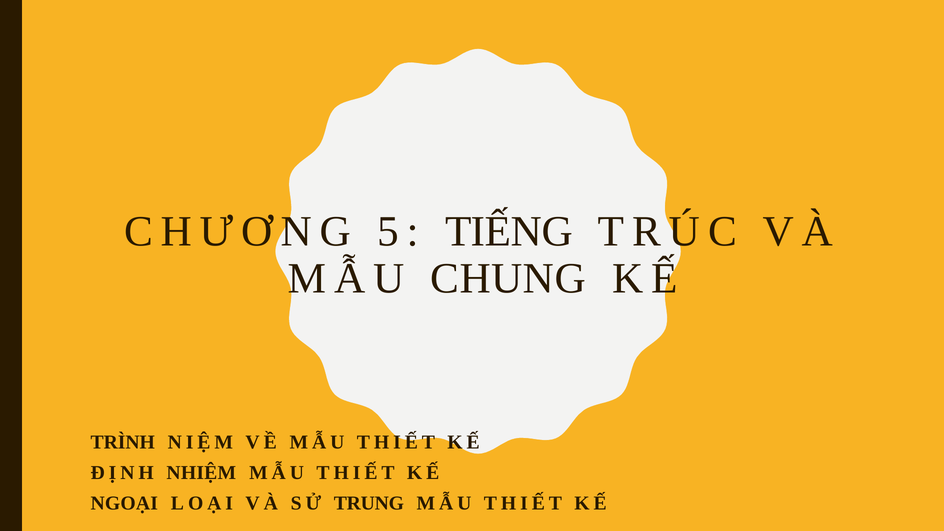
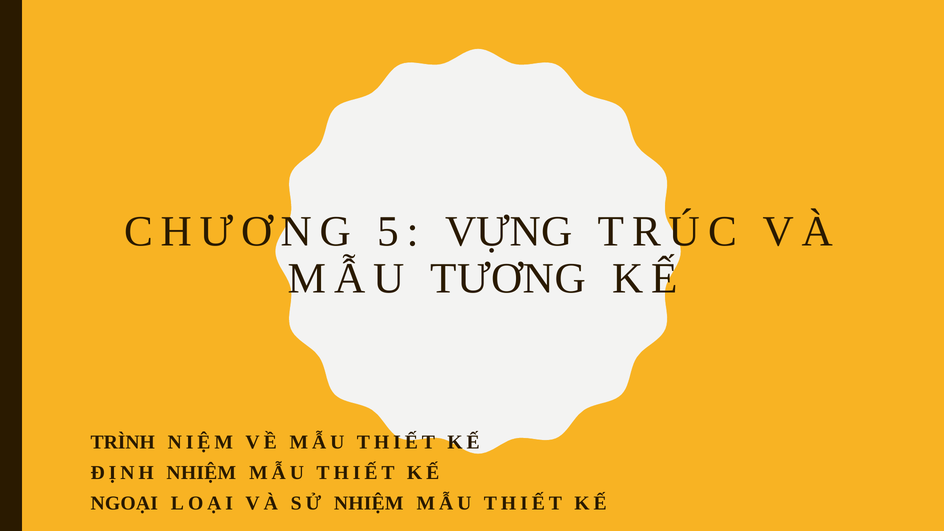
TIẾNG: TIẾNG -> VỰNG
CHUNG: CHUNG -> TƯƠNG
SỬ TRUNG: TRUNG -> NHIỆM
